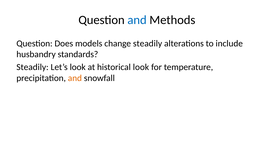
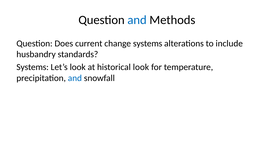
models: models -> current
change steadily: steadily -> systems
Steadily at (33, 67): Steadily -> Systems
and at (75, 78) colour: orange -> blue
